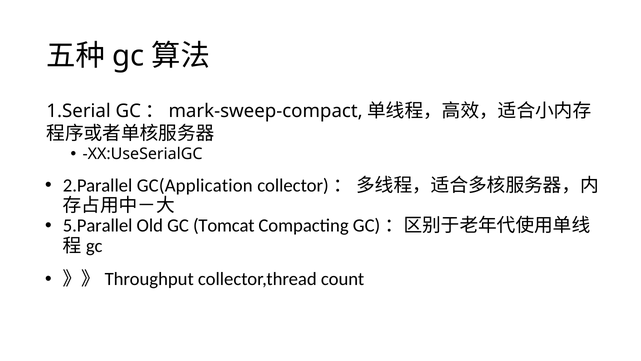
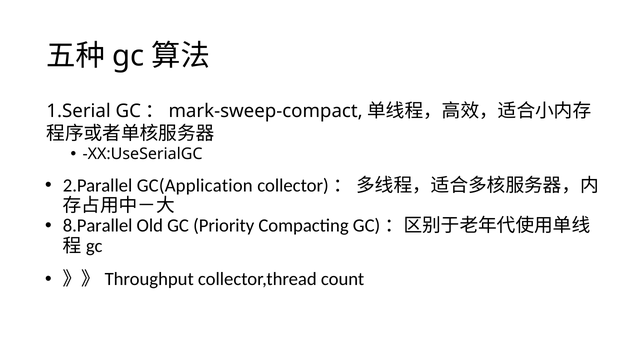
5.Parallel: 5.Parallel -> 8.Parallel
Tomcat: Tomcat -> Priority
